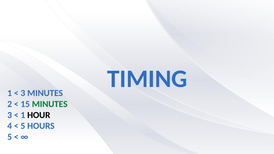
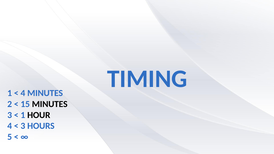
3 at (23, 93): 3 -> 4
MINUTES at (50, 104) colour: green -> black
5 at (23, 126): 5 -> 3
